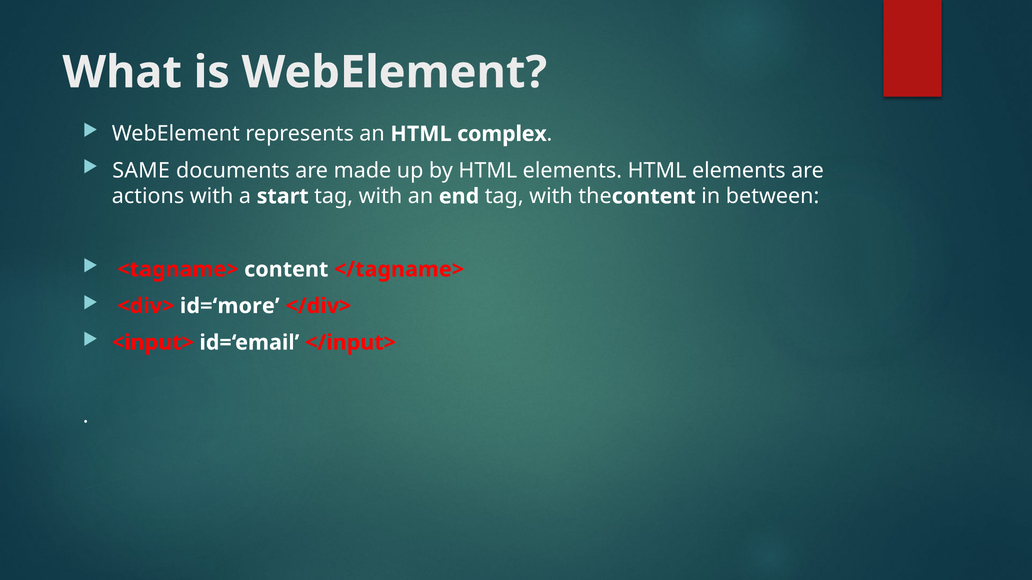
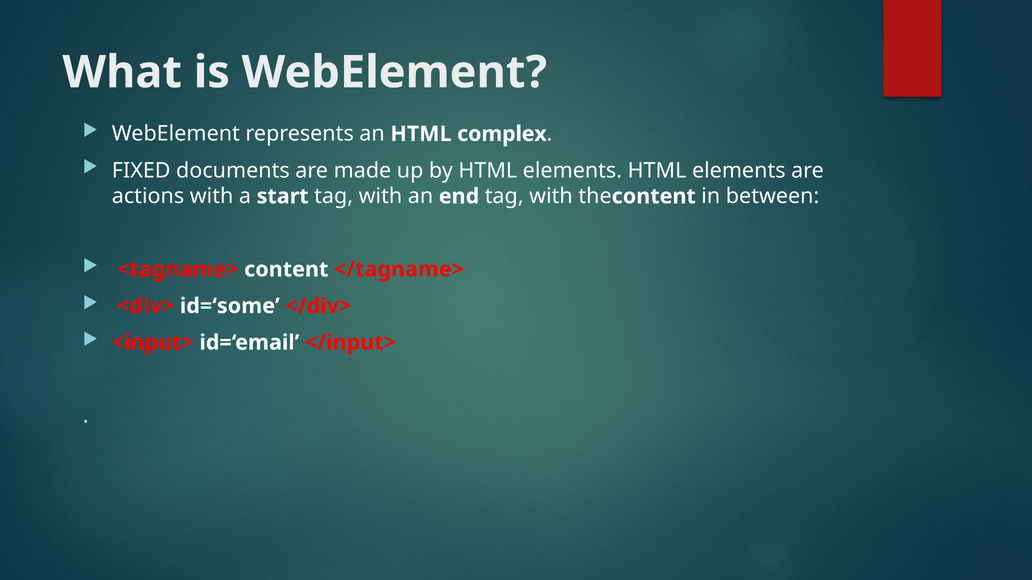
SAME: SAME -> FIXED
id=‘more: id=‘more -> id=‘some
